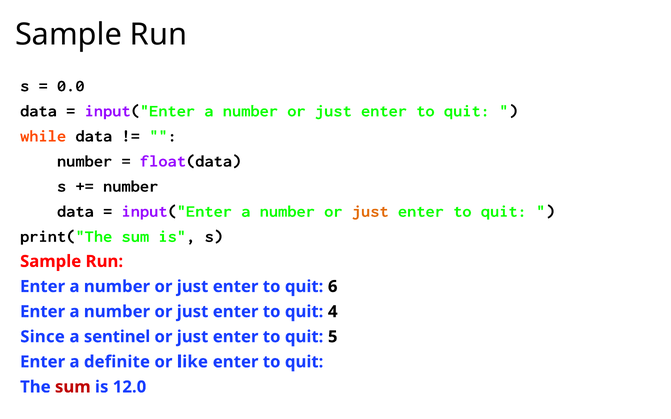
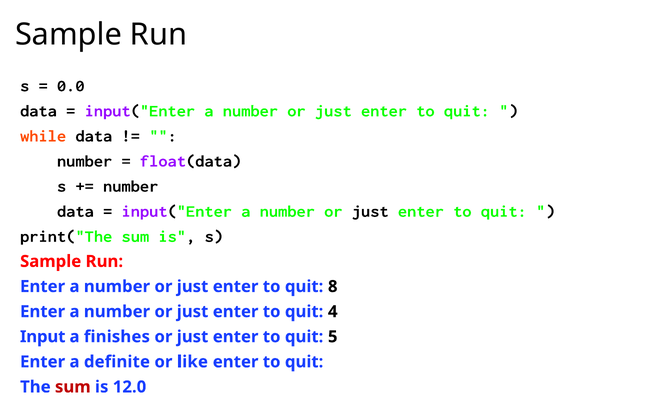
just at (370, 211) colour: orange -> black
6: 6 -> 8
Since: Since -> Input
sentinel: sentinel -> finishes
